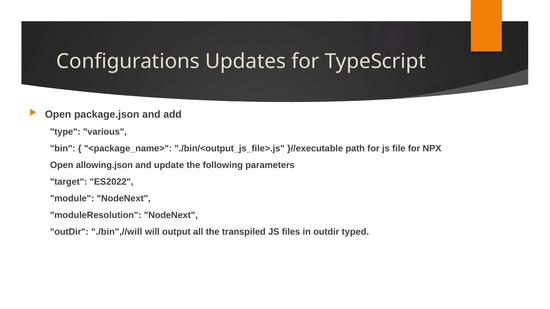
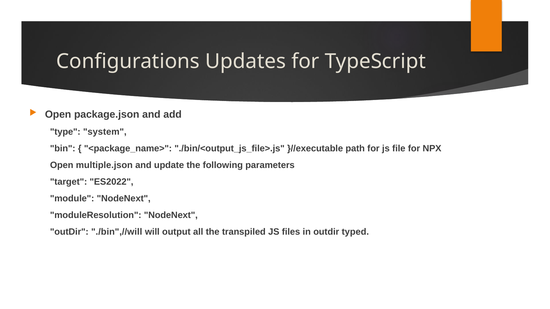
various: various -> system
allowing.json: allowing.json -> multiple.json
